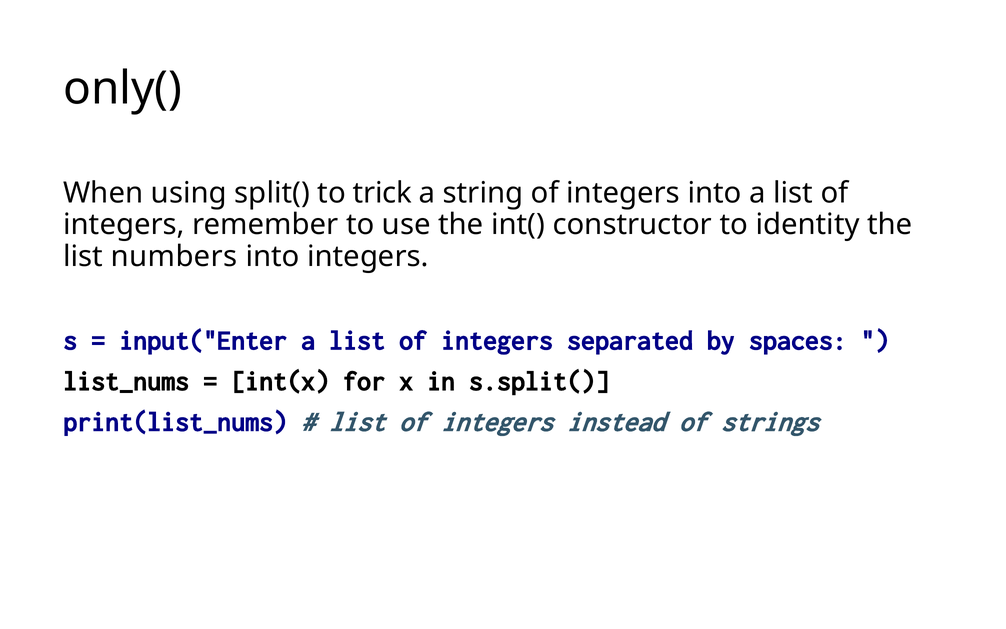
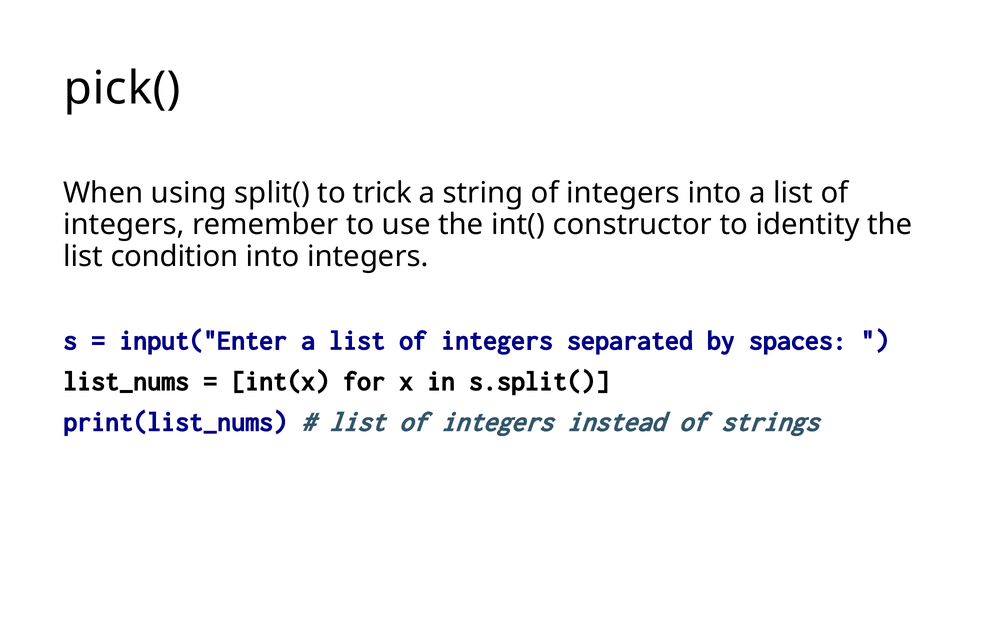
only(: only( -> pick(
numbers: numbers -> condition
